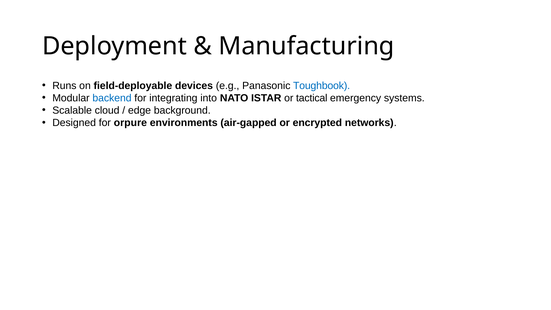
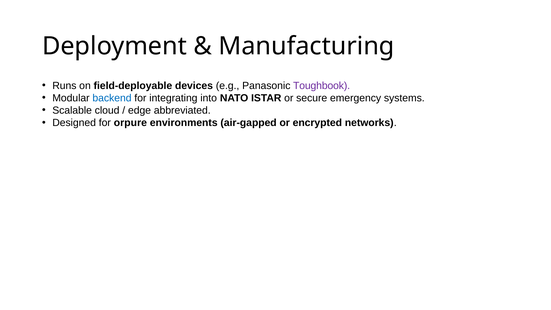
Toughbook colour: blue -> purple
tactical: tactical -> secure
background: background -> abbreviated
